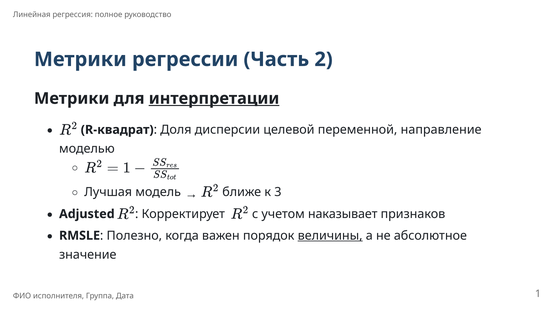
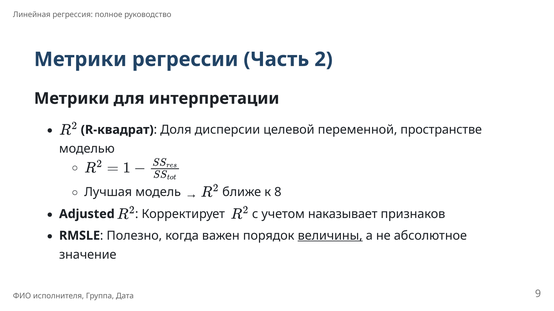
интерпретации underline: present -> none
направление: направление -> пространстве
3: 3 -> 8
1: 1 -> 9
